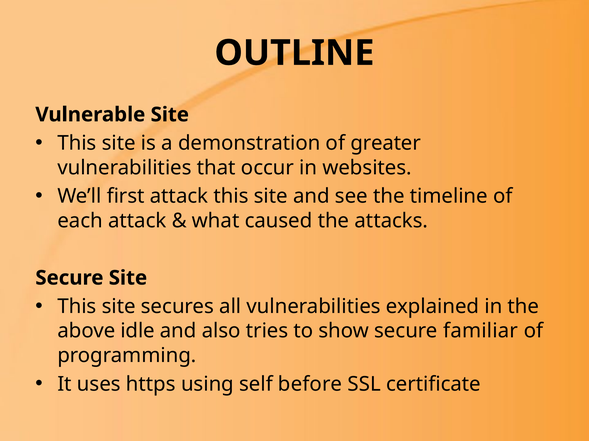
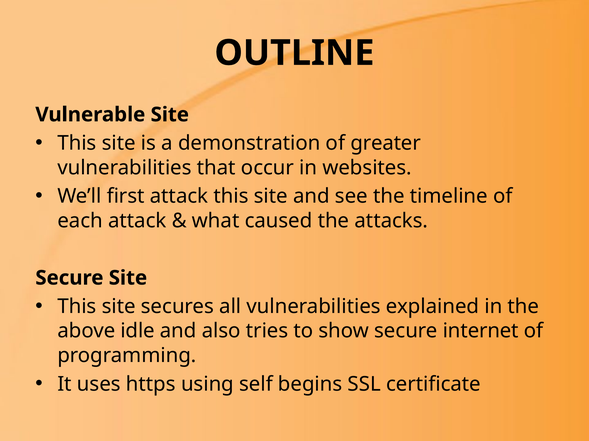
familiar: familiar -> internet
before: before -> begins
